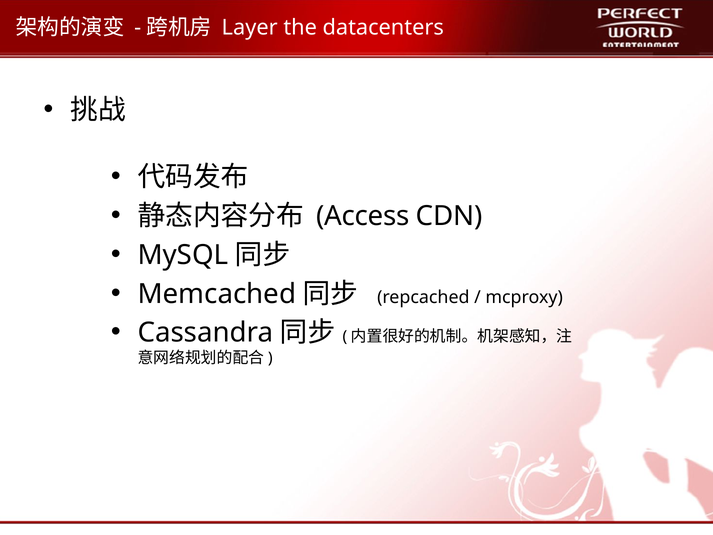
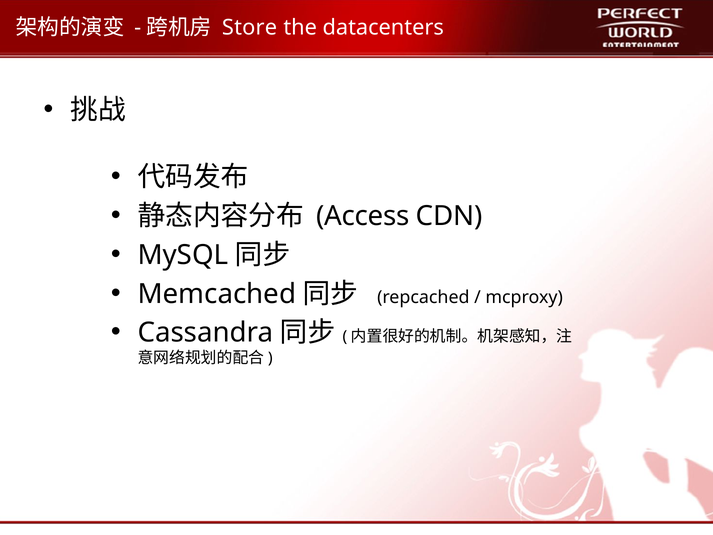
Layer: Layer -> Store
